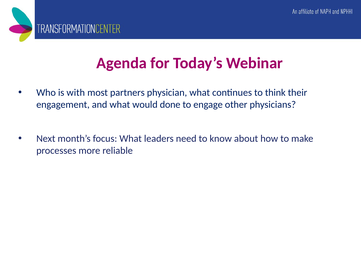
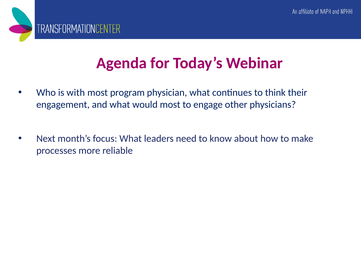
partners: partners -> program
would done: done -> most
